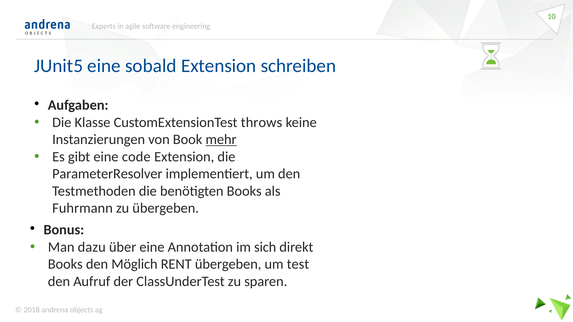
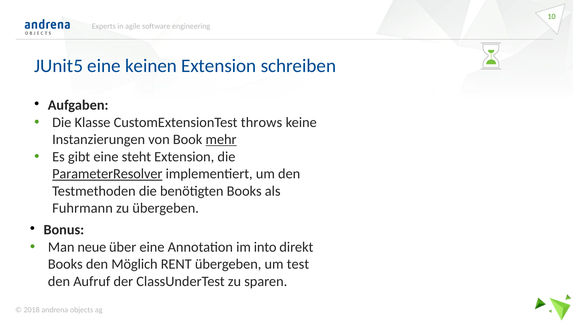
sobald: sobald -> keinen
code: code -> steht
ParameterResolver underline: none -> present
dazu: dazu -> neue
sich: sich -> into
